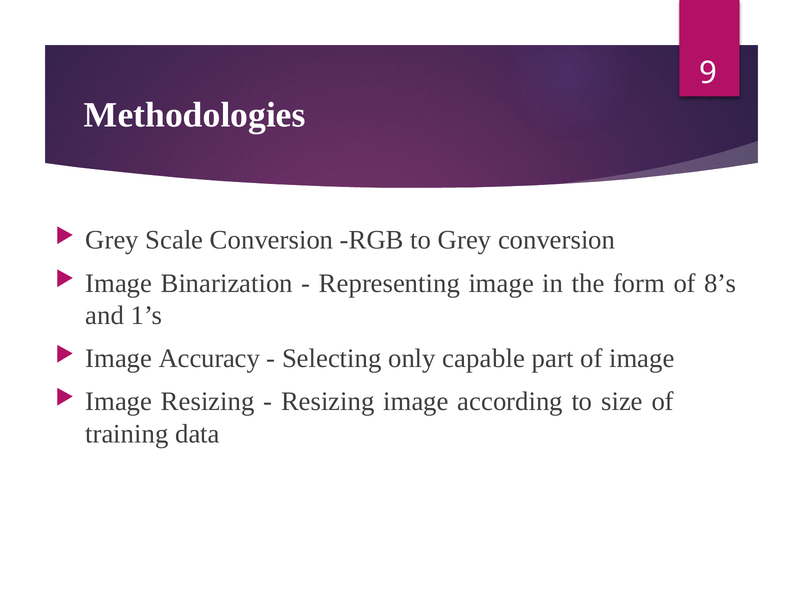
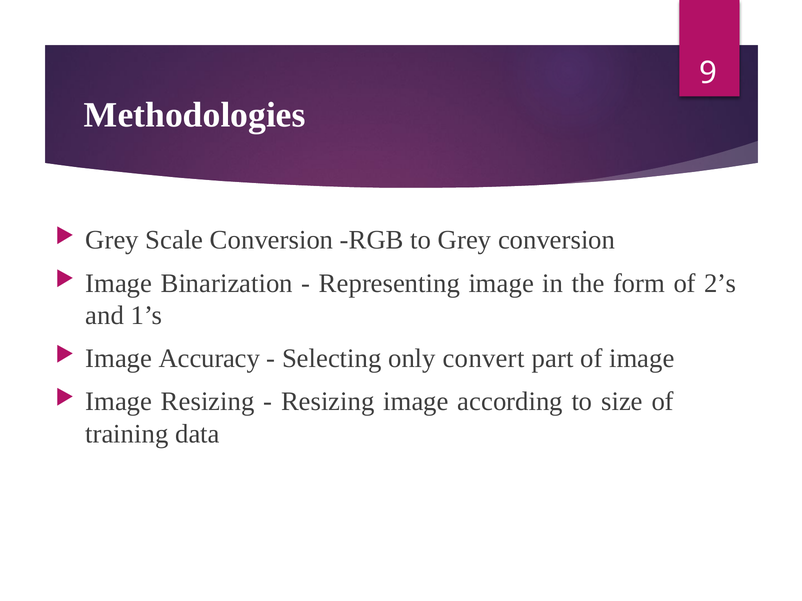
8’s: 8’s -> 2’s
capable: capable -> convert
